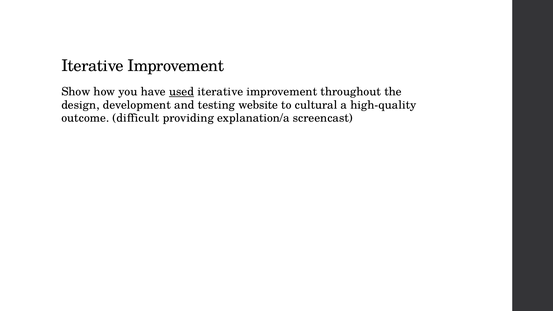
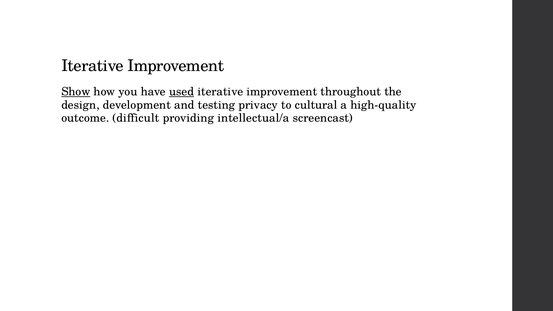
Show underline: none -> present
website: website -> privacy
explanation/a: explanation/a -> intellectual/a
